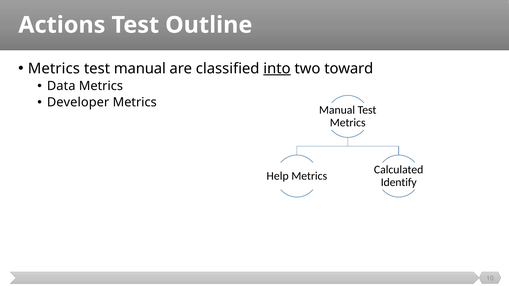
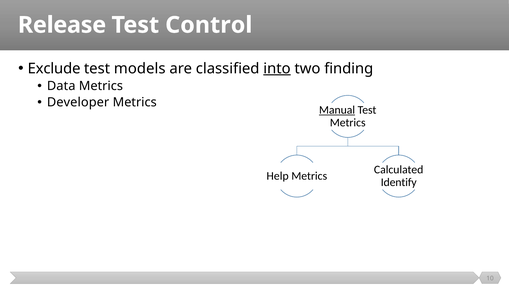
Actions: Actions -> Release
Outline: Outline -> Control
Metrics at (54, 69): Metrics -> Exclude
test manual: manual -> models
toward: toward -> finding
Manual at (337, 110) underline: none -> present
